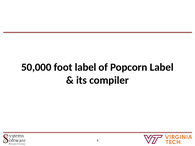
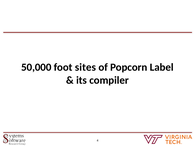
foot label: label -> sites
